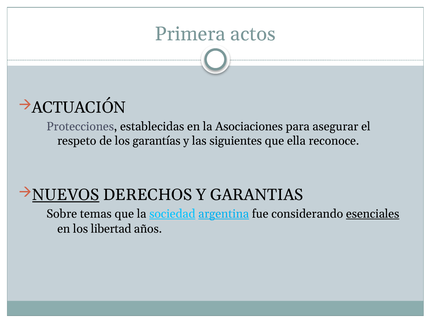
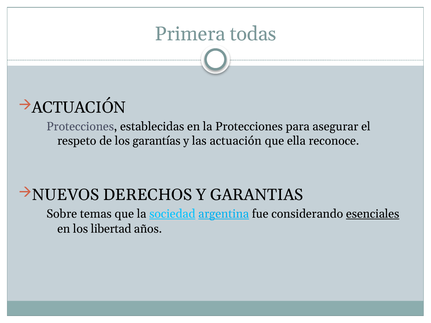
actos: actos -> todas
la Asociaciones: Asociaciones -> Protecciones
las siguientes: siguientes -> actuación
NUEVOS underline: present -> none
